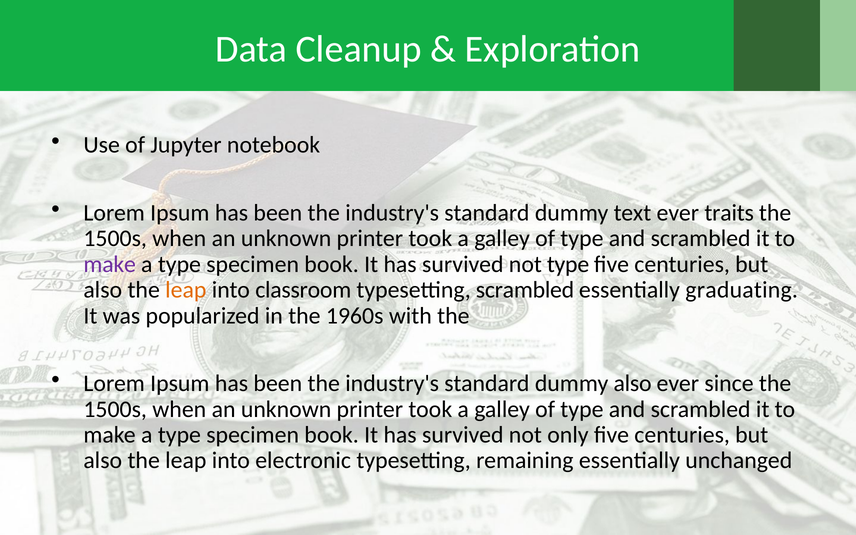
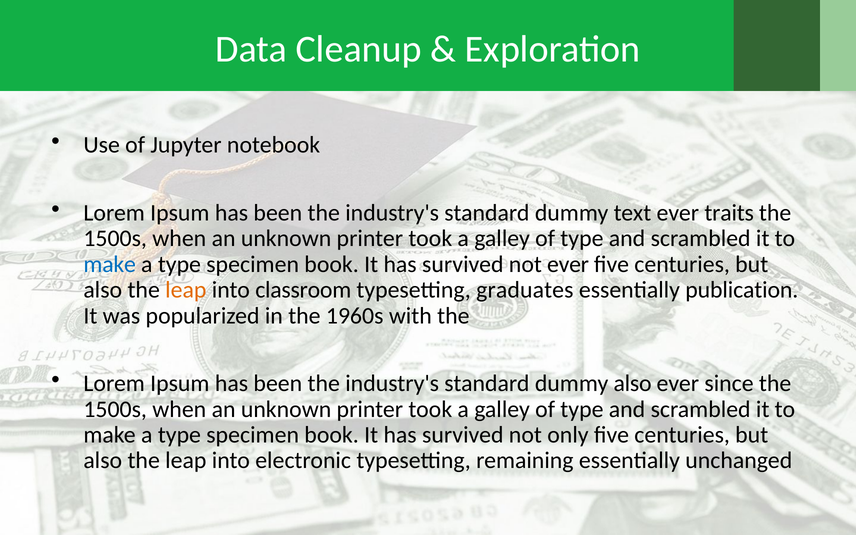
make at (110, 264) colour: purple -> blue
not type: type -> ever
typesetting scrambled: scrambled -> graduates
graduating: graduating -> publication
